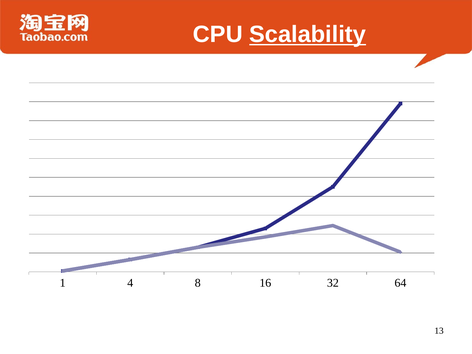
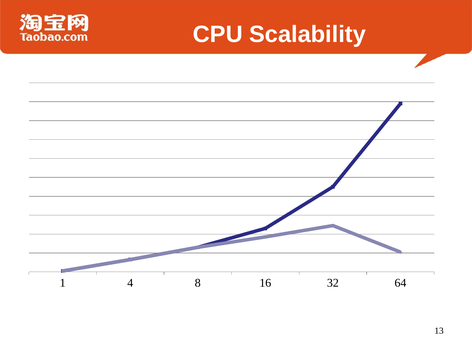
Scalability underline: present -> none
